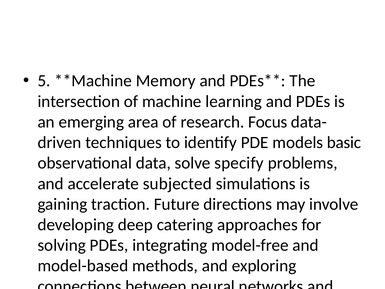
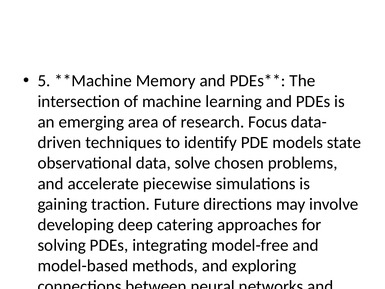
basic: basic -> state
specify: specify -> chosen
subjected: subjected -> piecewise
